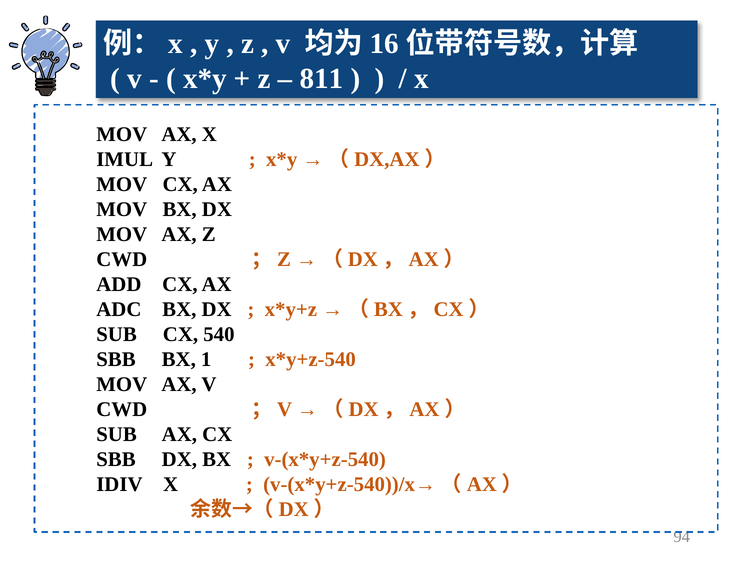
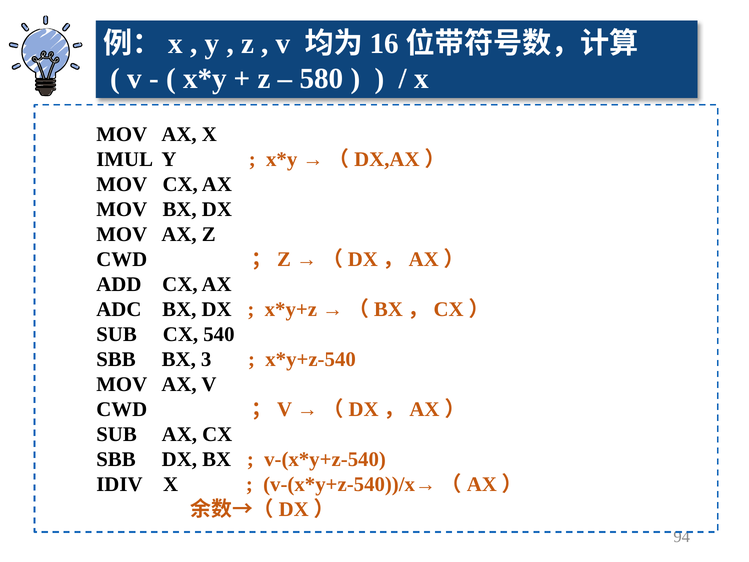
811: 811 -> 580
1: 1 -> 3
